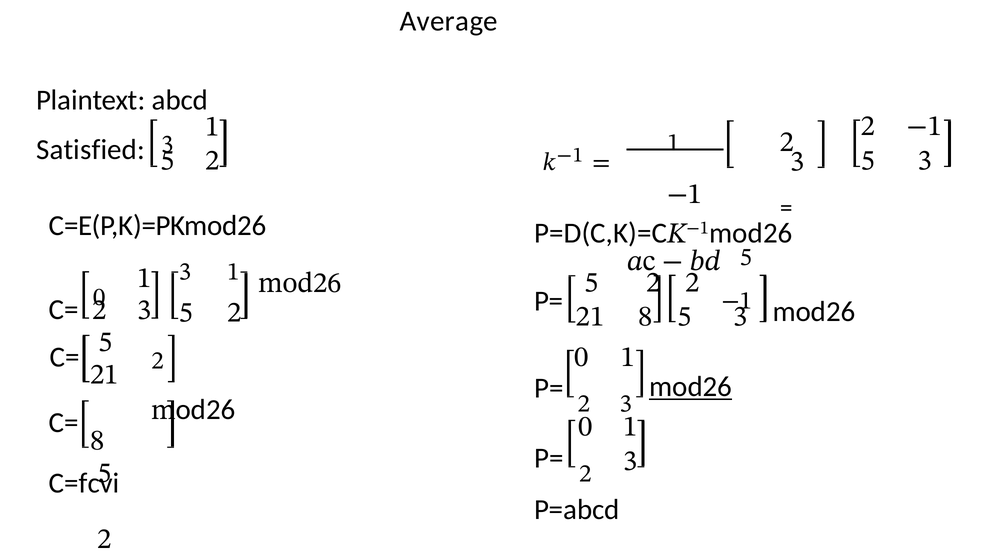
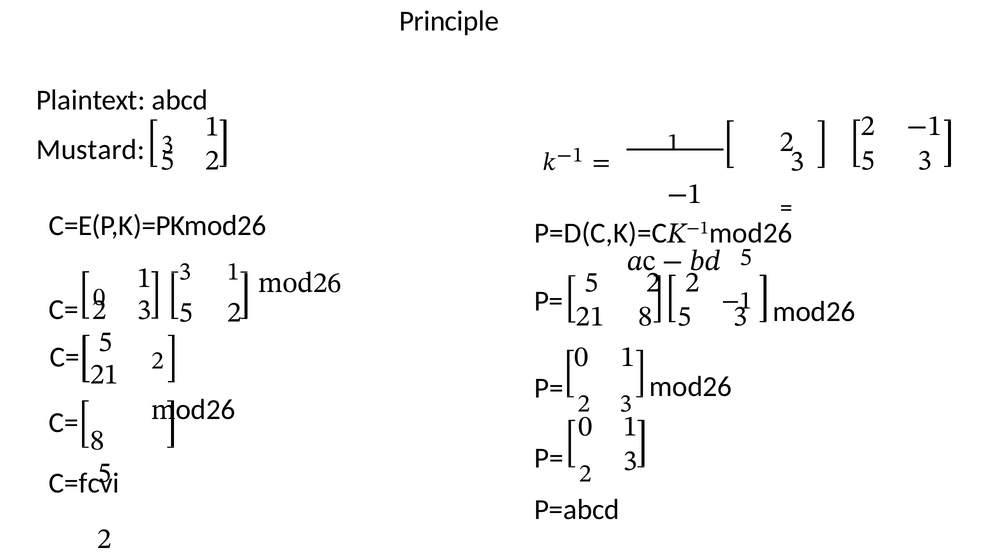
Average: Average -> Principle
Satisfied: Satisfied -> Mustard
mod26 at (691, 387) underline: present -> none
